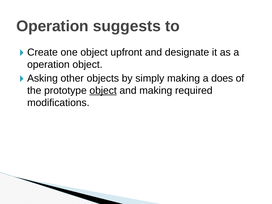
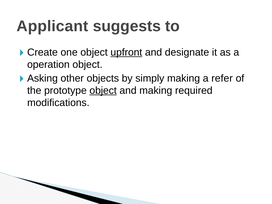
Operation at (52, 26): Operation -> Applicant
upfront underline: none -> present
does: does -> refer
